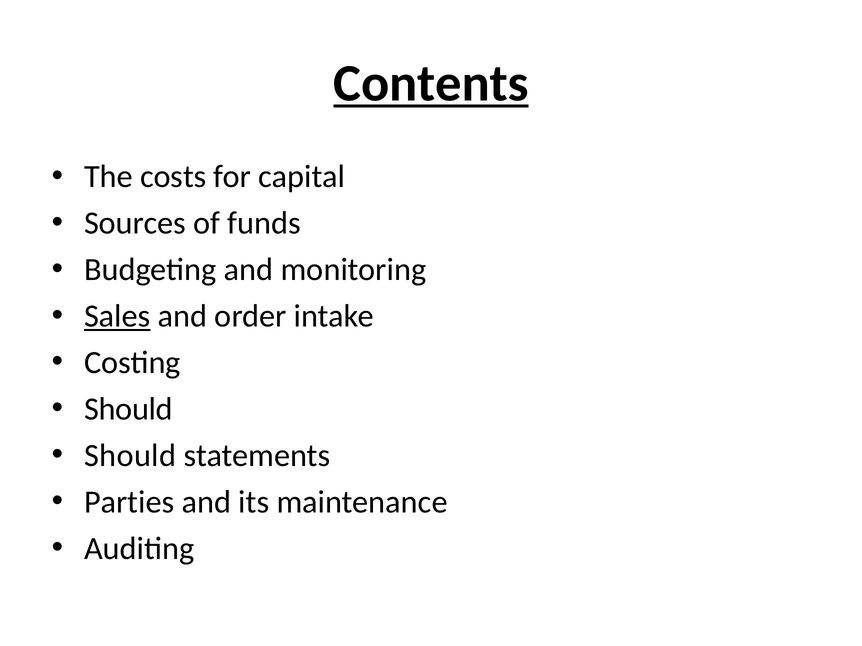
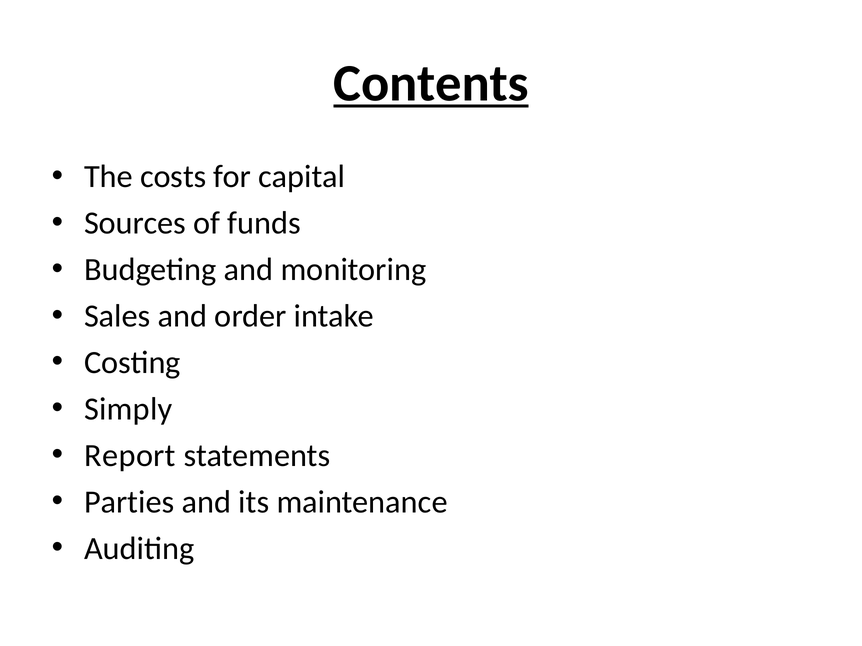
Sales underline: present -> none
Should at (128, 409): Should -> Simply
Should at (130, 456): Should -> Report
